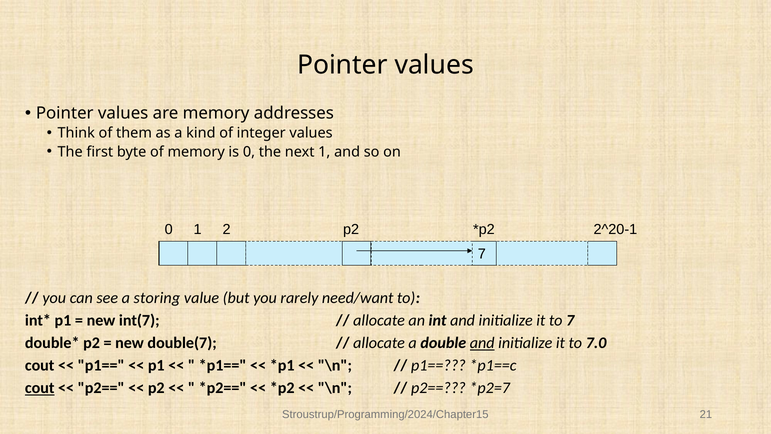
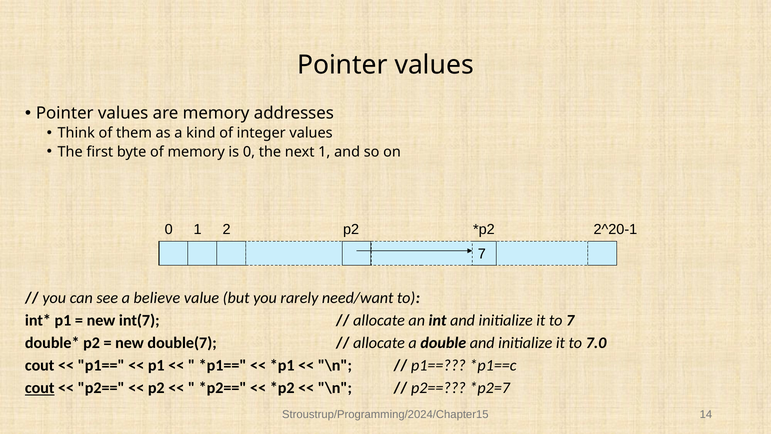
storing: storing -> believe
and at (482, 343) underline: present -> none
21: 21 -> 14
